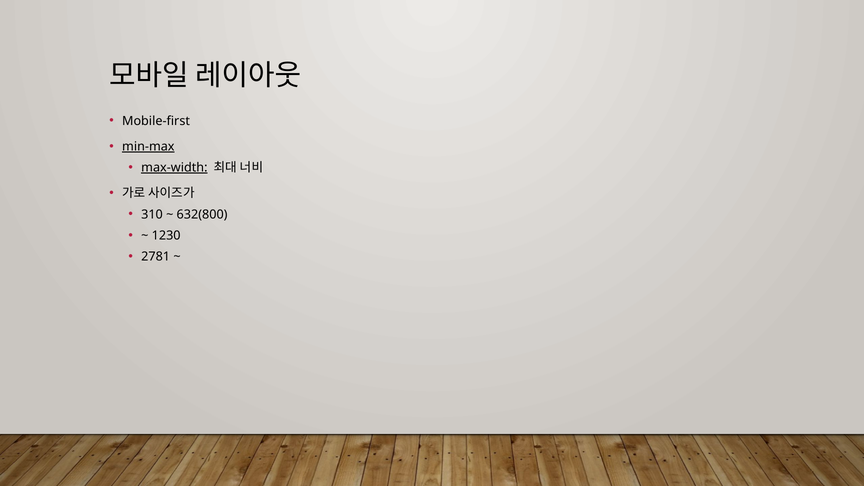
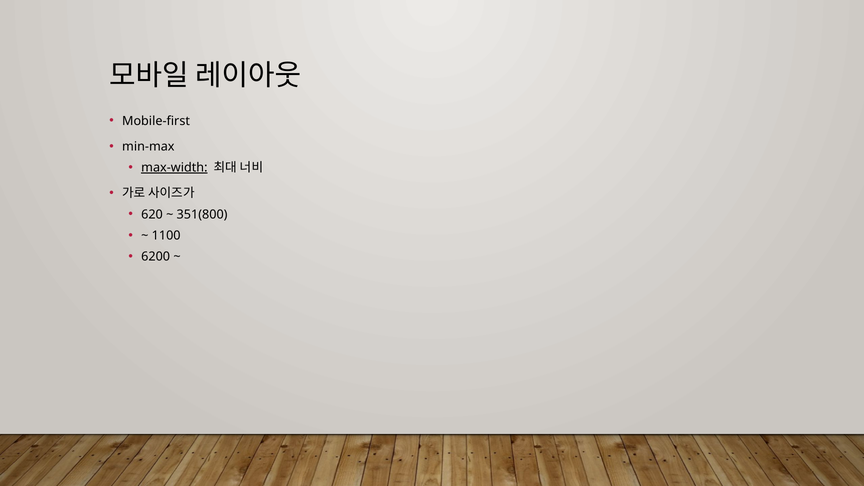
min-max underline: present -> none
310: 310 -> 620
632(800: 632(800 -> 351(800
1230: 1230 -> 1100
2781: 2781 -> 6200
